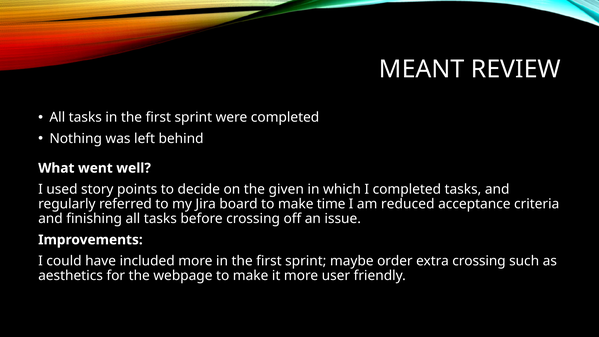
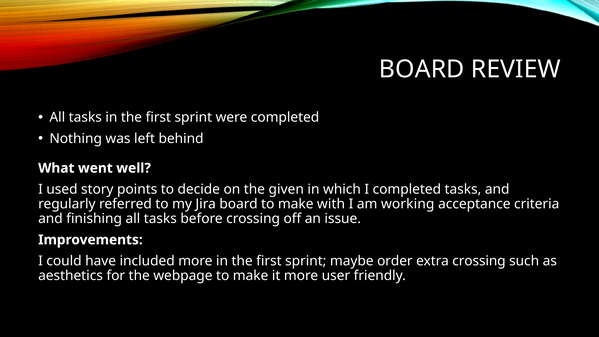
MEANT at (422, 69): MEANT -> BOARD
time: time -> with
reduced: reduced -> working
